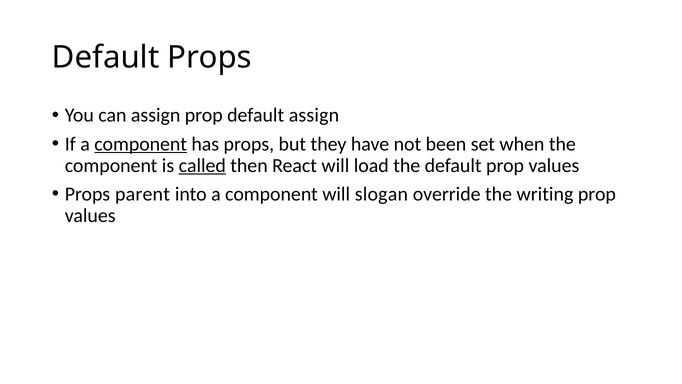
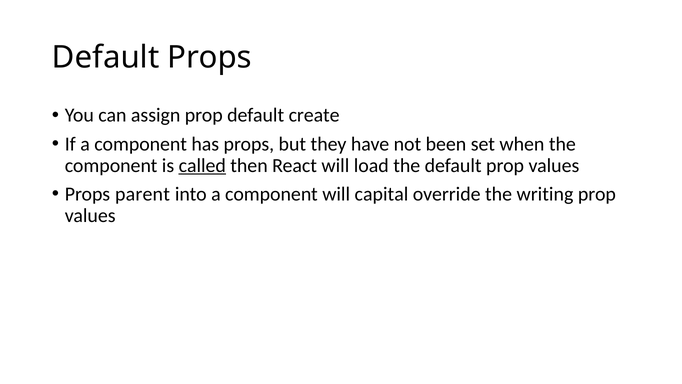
default assign: assign -> create
component at (141, 144) underline: present -> none
slogan: slogan -> capital
